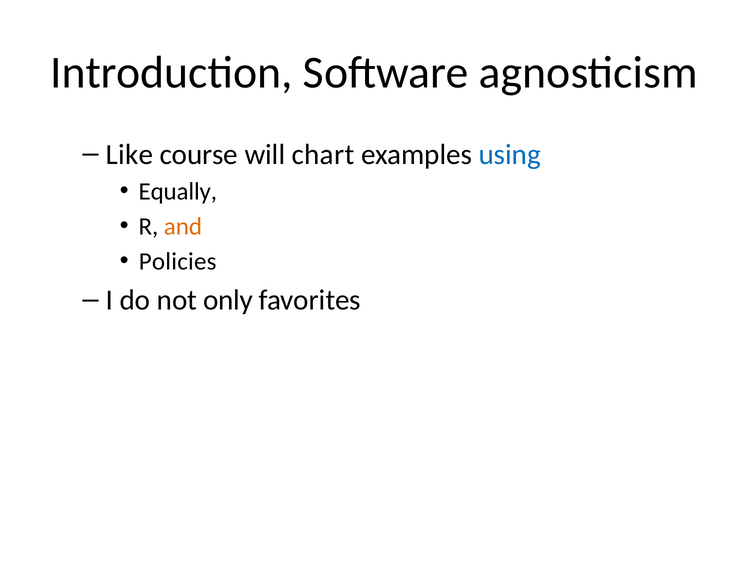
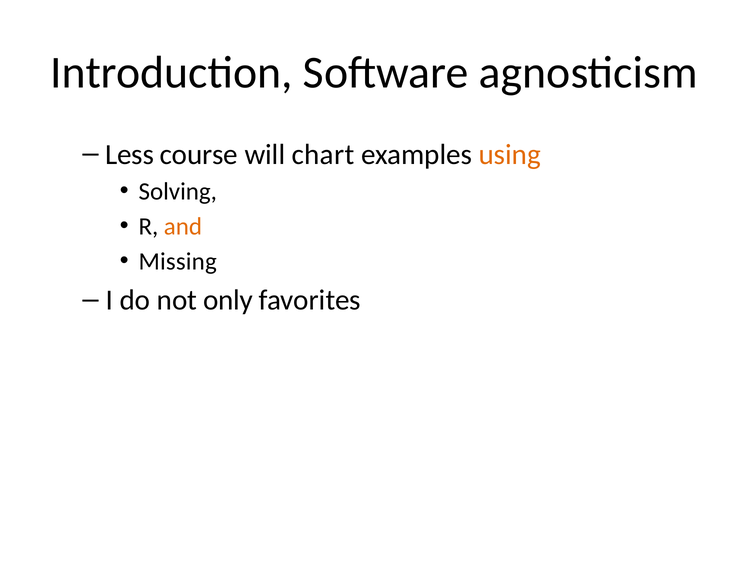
Like: Like -> Less
using colour: blue -> orange
Equally: Equally -> Solving
Policies: Policies -> Missing
